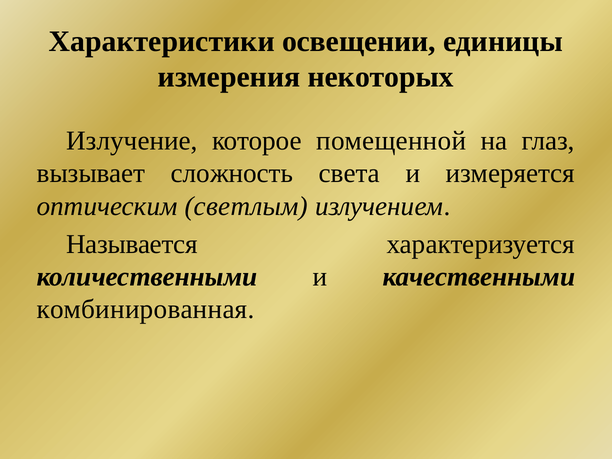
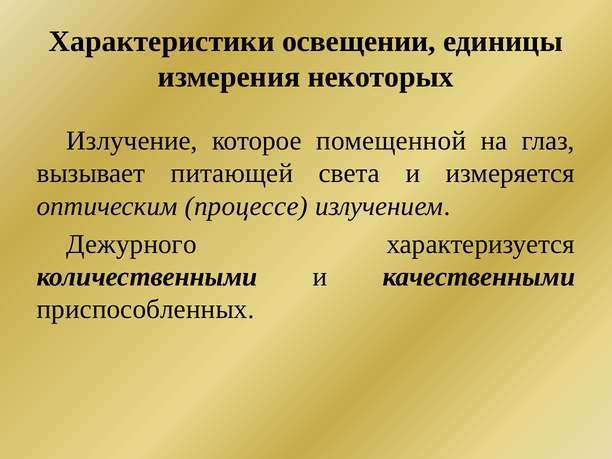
сложность: сложность -> питающей
светлым: светлым -> процессе
Называется: Называется -> Дежурного
комбинированная: комбинированная -> приспособленных
